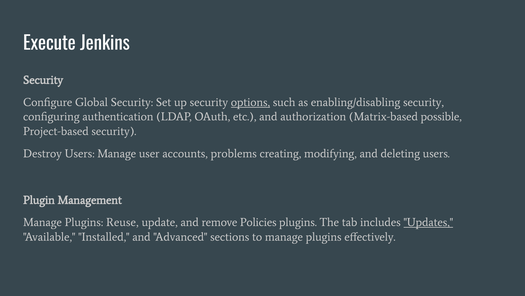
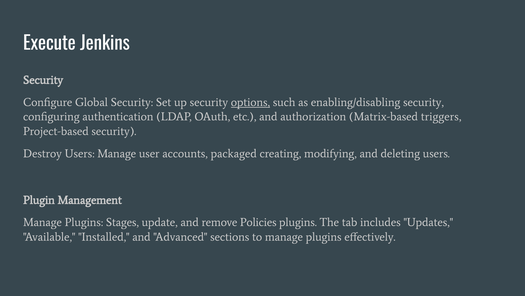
possible: possible -> triggers
problems: problems -> packaged
Reuse: Reuse -> Stages
Updates underline: present -> none
